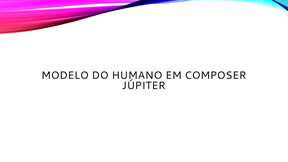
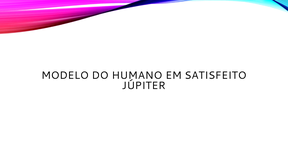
COMPOSER: COMPOSER -> SATISFEITO
